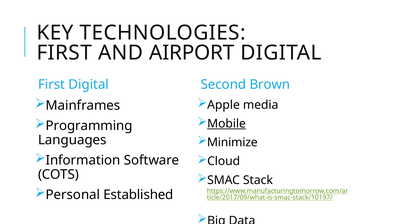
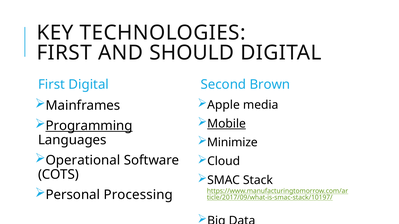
AIRPORT: AIRPORT -> SHOULD
Programming underline: none -> present
Information: Information -> Operational
Established: Established -> Processing
